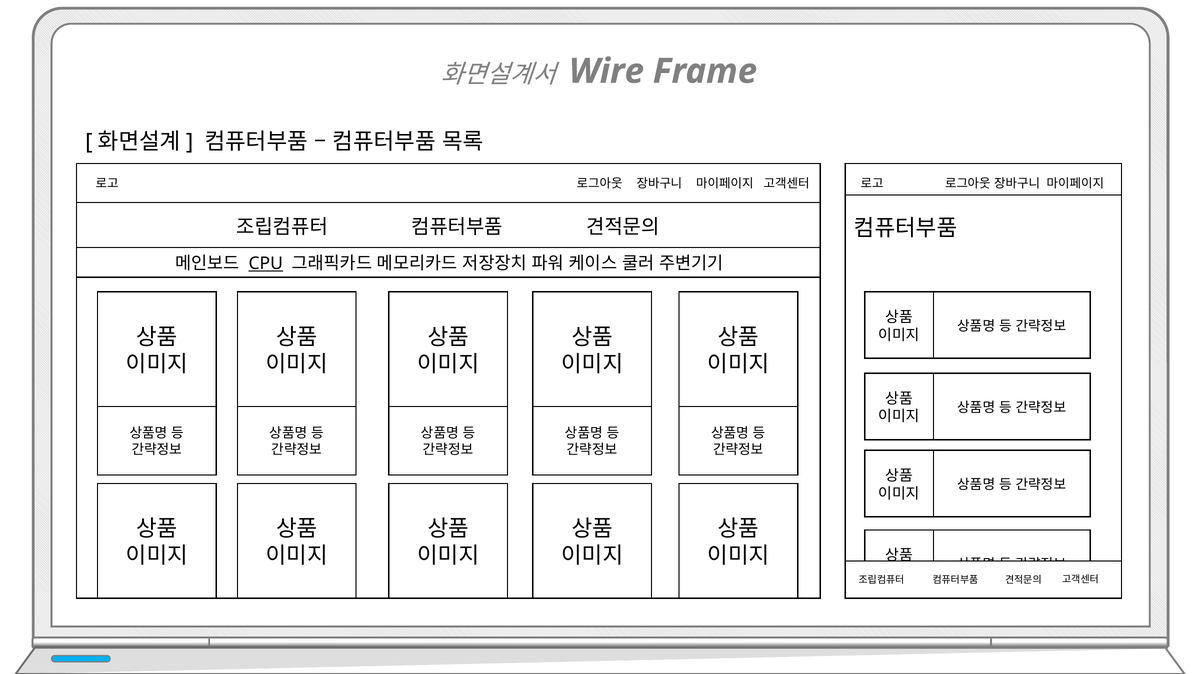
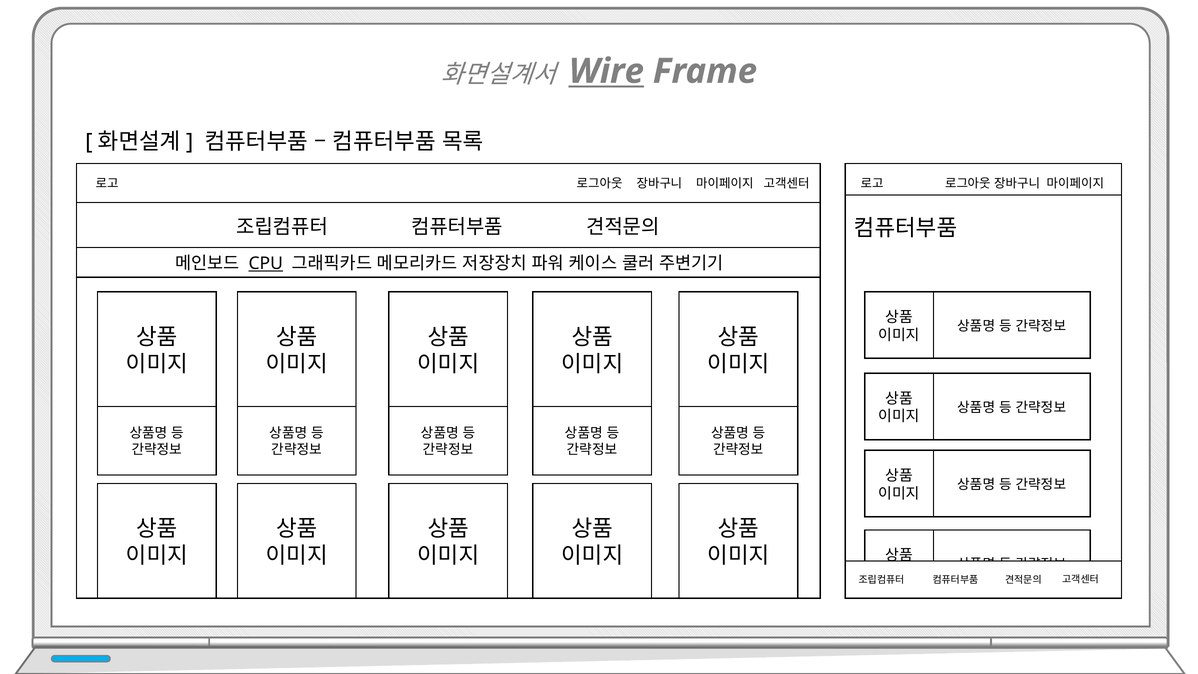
Wire underline: none -> present
